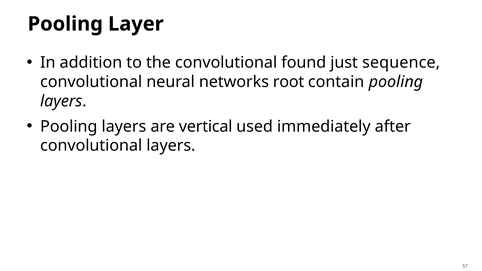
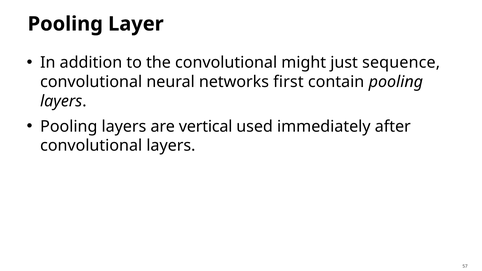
found: found -> might
root: root -> first
